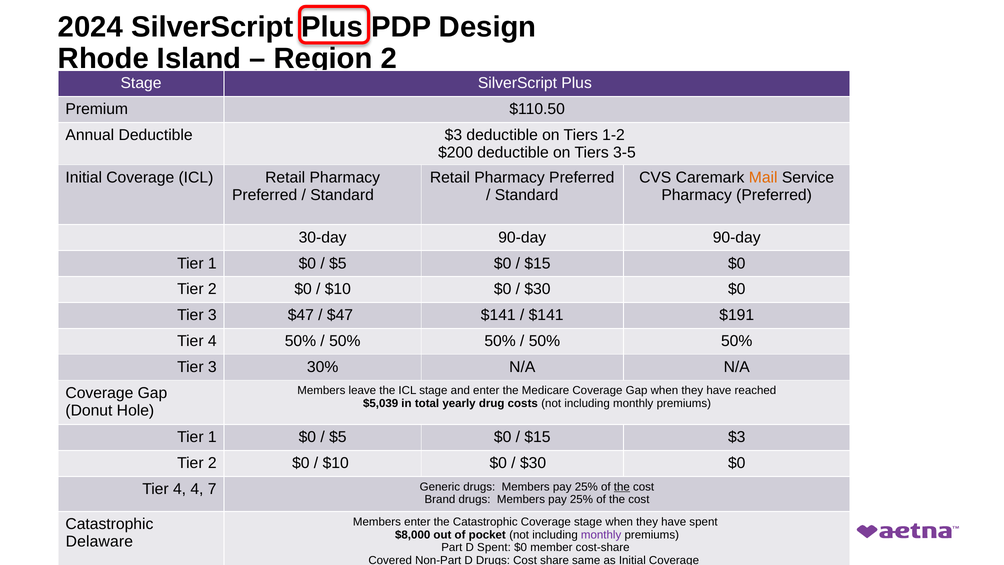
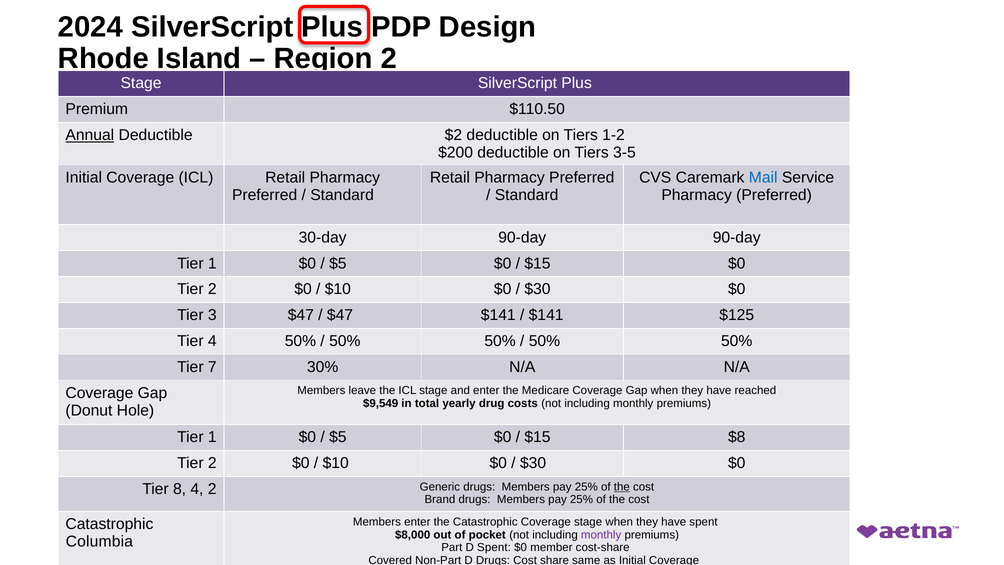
Annual underline: none -> present
Deductible $3: $3 -> $2
Mail colour: orange -> blue
$191: $191 -> $125
3 at (212, 367): 3 -> 7
$5,039: $5,039 -> $9,549
$15 $3: $3 -> $8
4 at (180, 489): 4 -> 8
4 7: 7 -> 2
Delaware: Delaware -> Columbia
